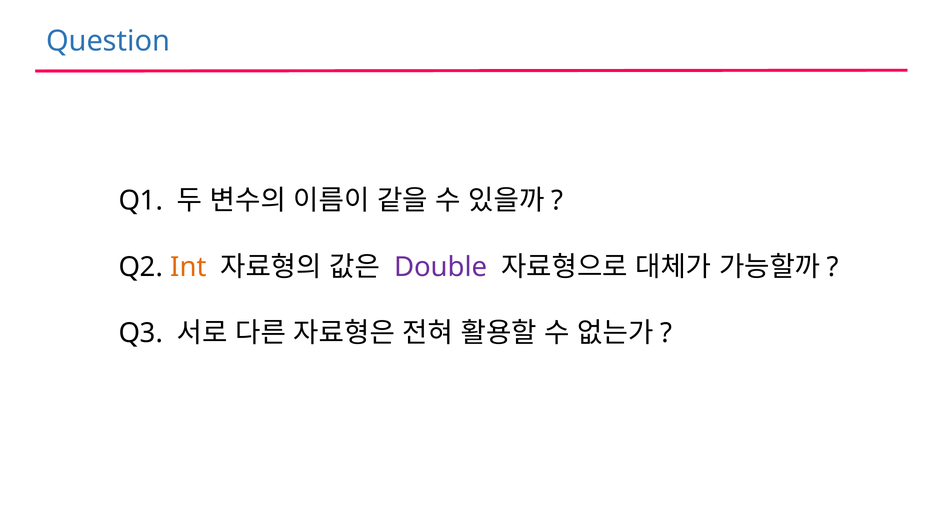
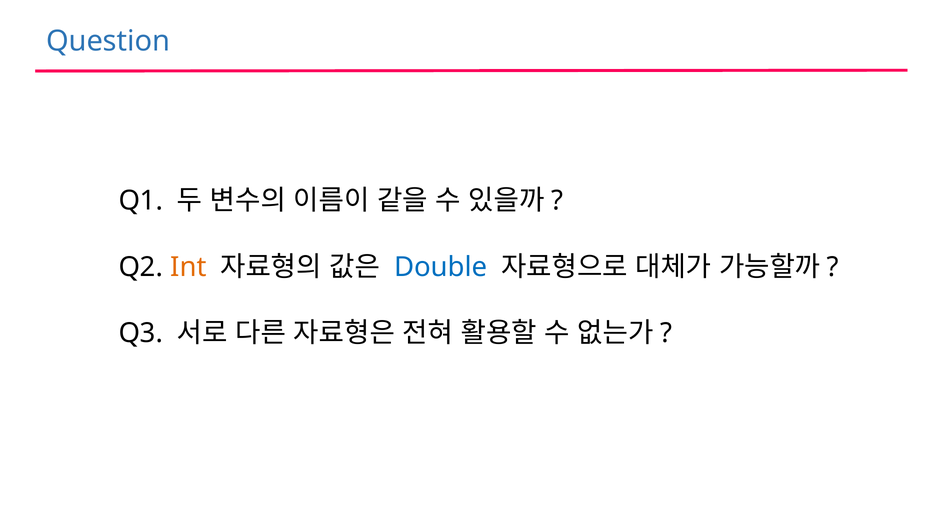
Double colour: purple -> blue
